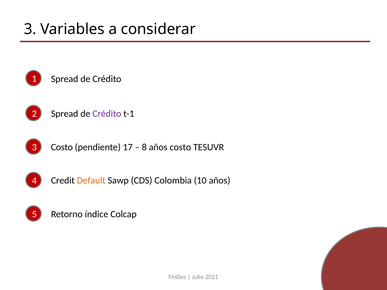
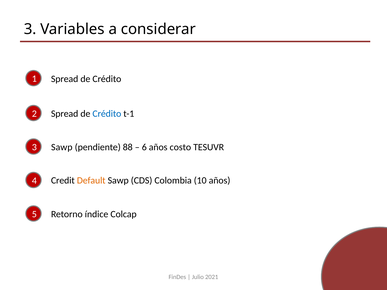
Crédito at (107, 114) colour: purple -> blue
Costo at (62, 147): Costo -> Sawp
17: 17 -> 88
8: 8 -> 6
